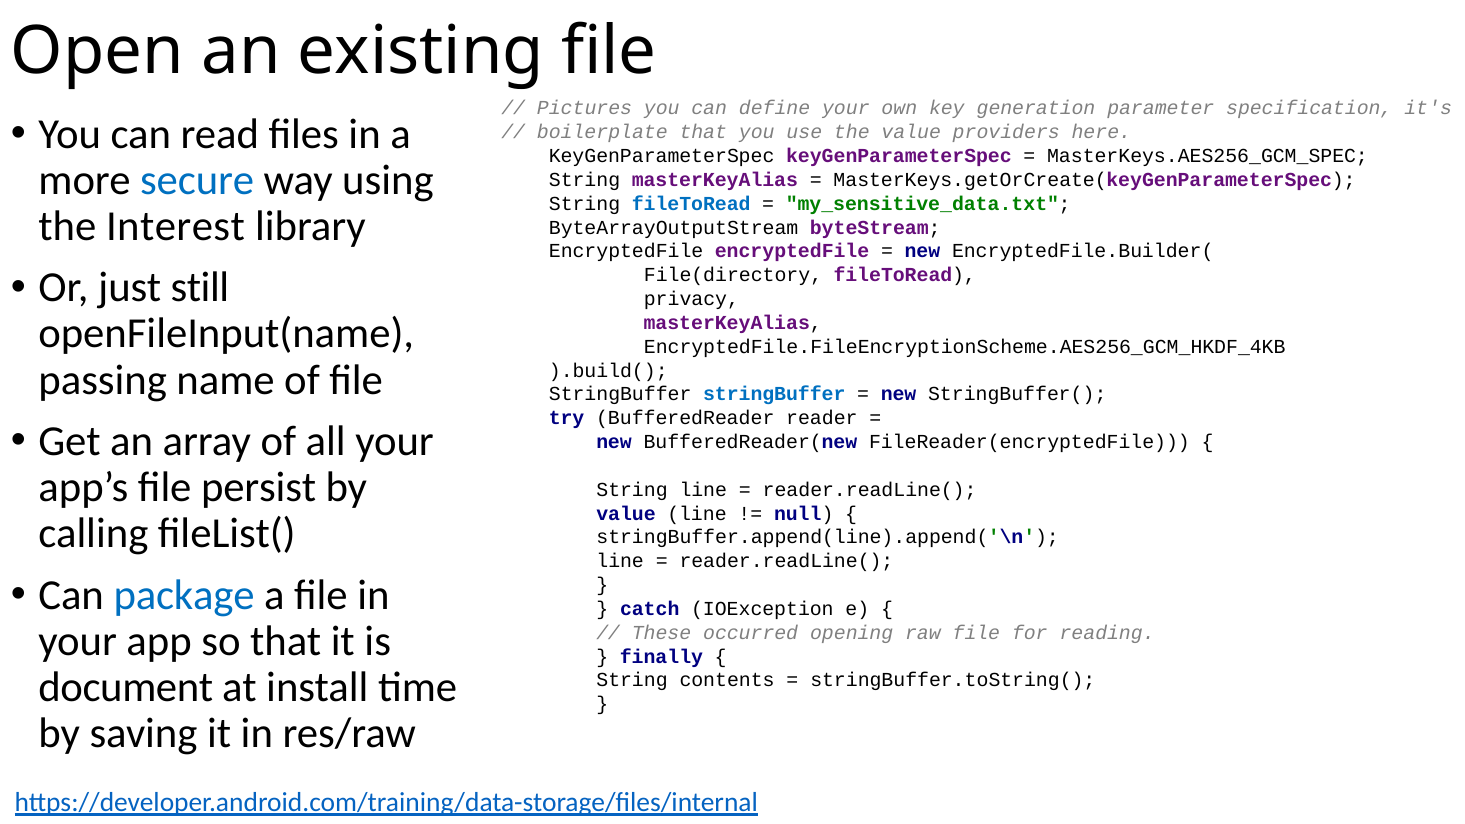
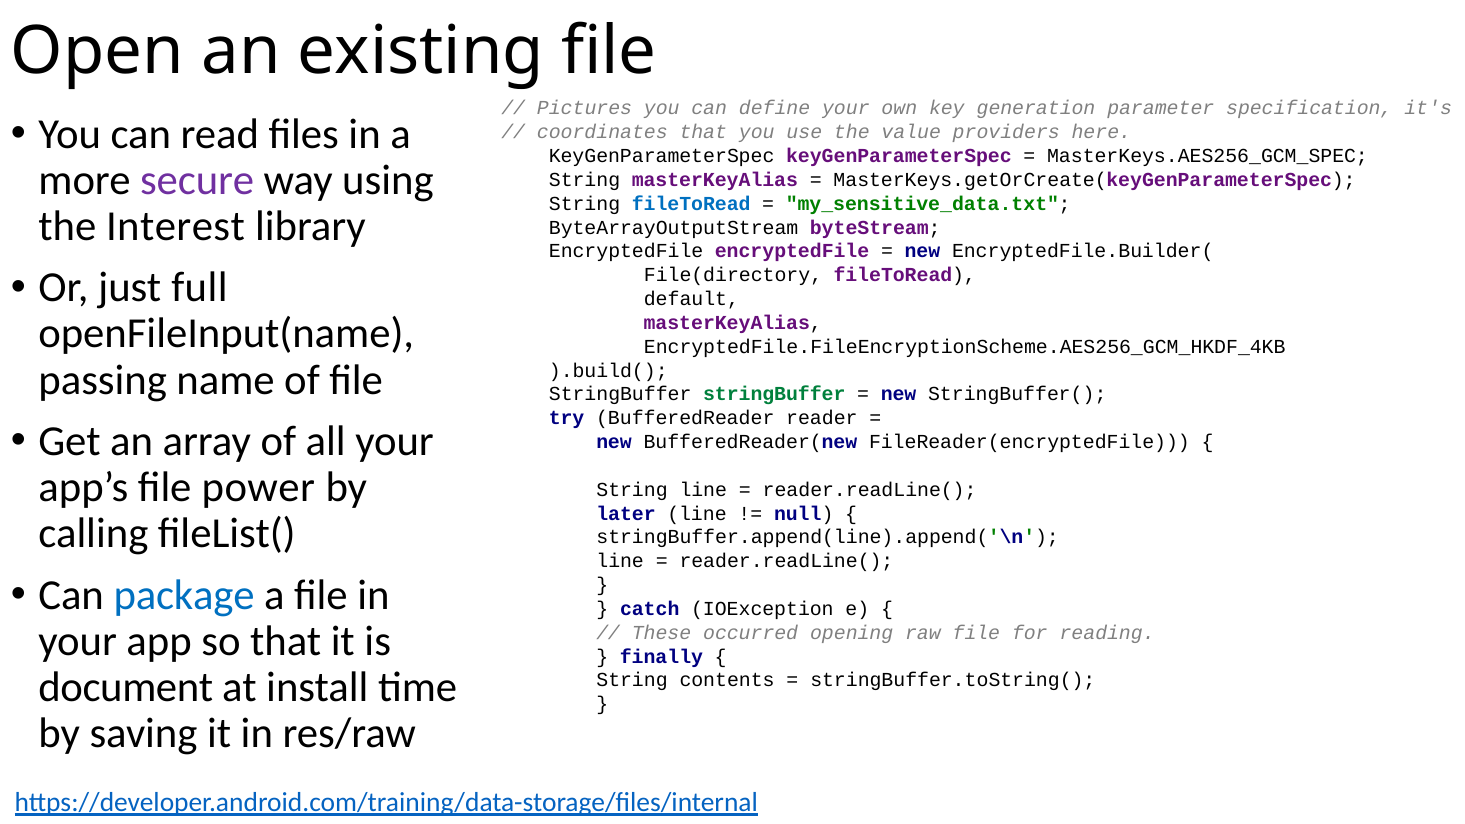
boilerplate: boilerplate -> coordinates
secure colour: blue -> purple
still: still -> full
privacy: privacy -> default
stringBuffer at (774, 394) colour: blue -> green
persist: persist -> power
value at (626, 514): value -> later
